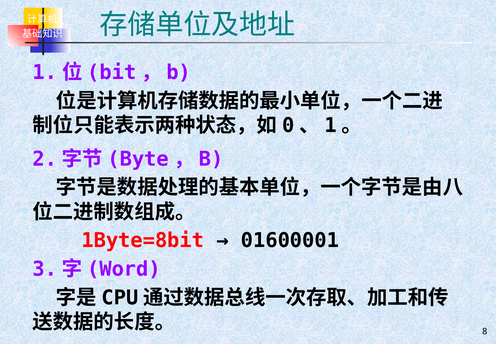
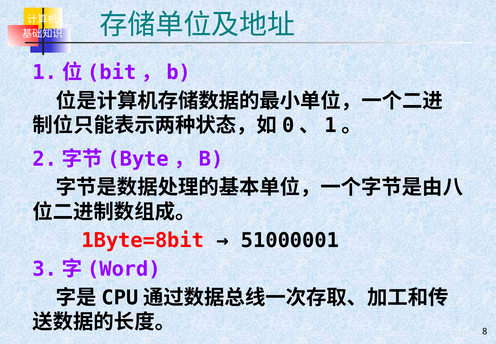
01600001: 01600001 -> 51000001
